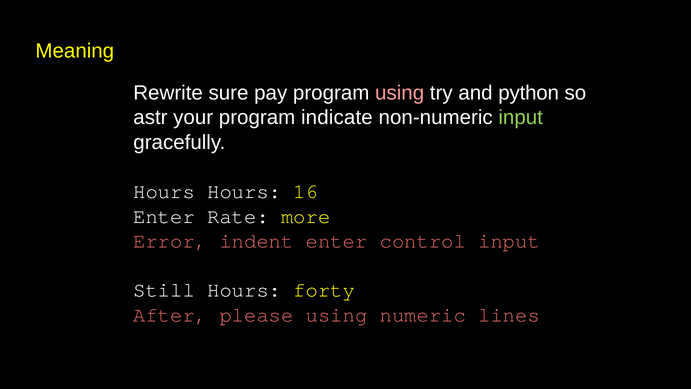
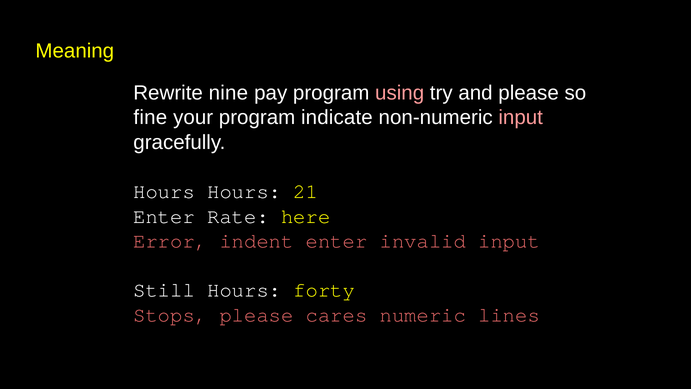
sure: sure -> nine
and python: python -> please
astr: astr -> fine
input at (521, 118) colour: light green -> pink
16: 16 -> 21
more: more -> here
control: control -> invalid
After: After -> Stops
please using: using -> cares
